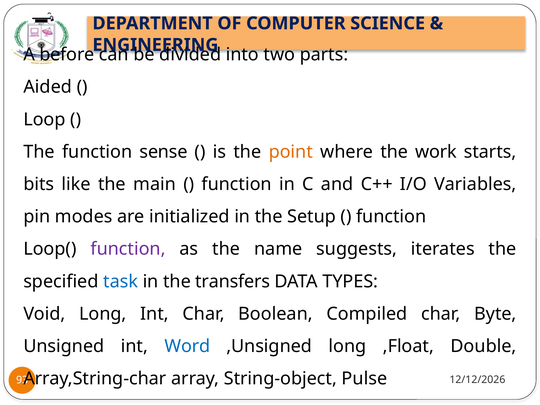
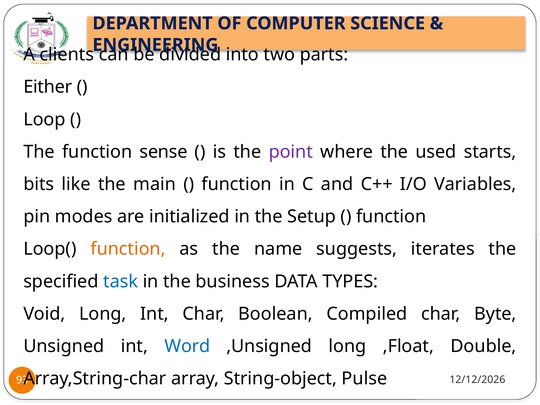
before: before -> clients
Aided: Aided -> Either
point colour: orange -> purple
work: work -> used
function at (128, 249) colour: purple -> orange
transfers: transfers -> business
